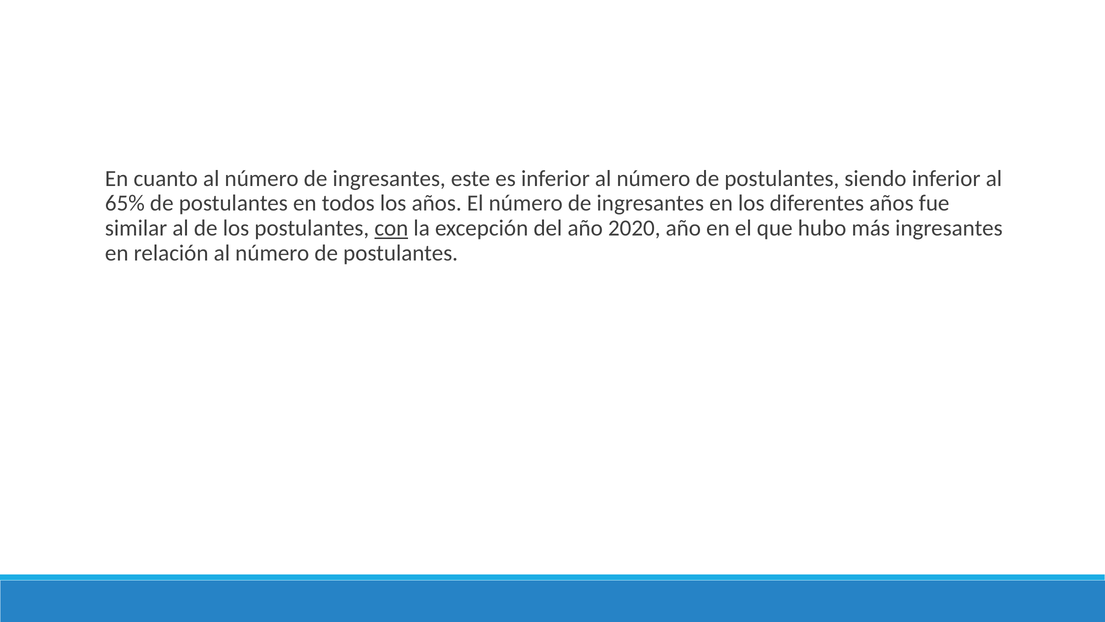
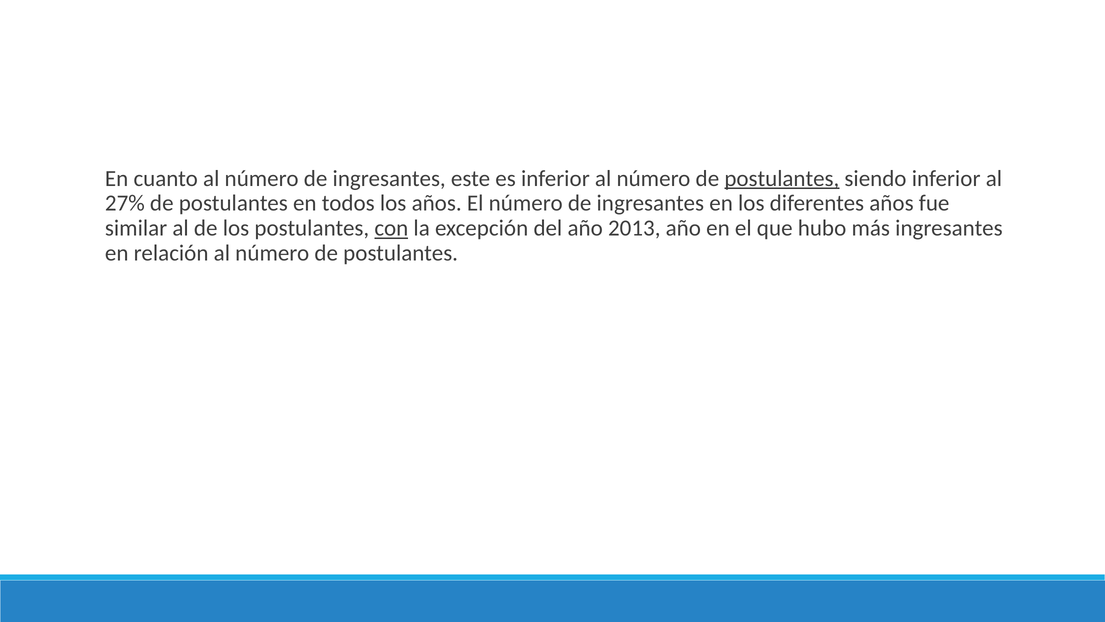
postulantes at (782, 178) underline: none -> present
65%: 65% -> 27%
2020: 2020 -> 2013
